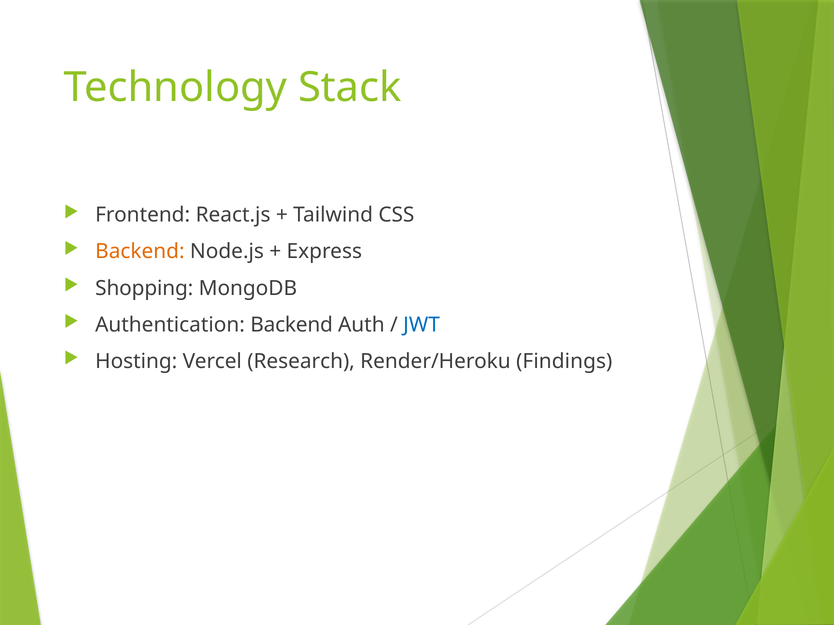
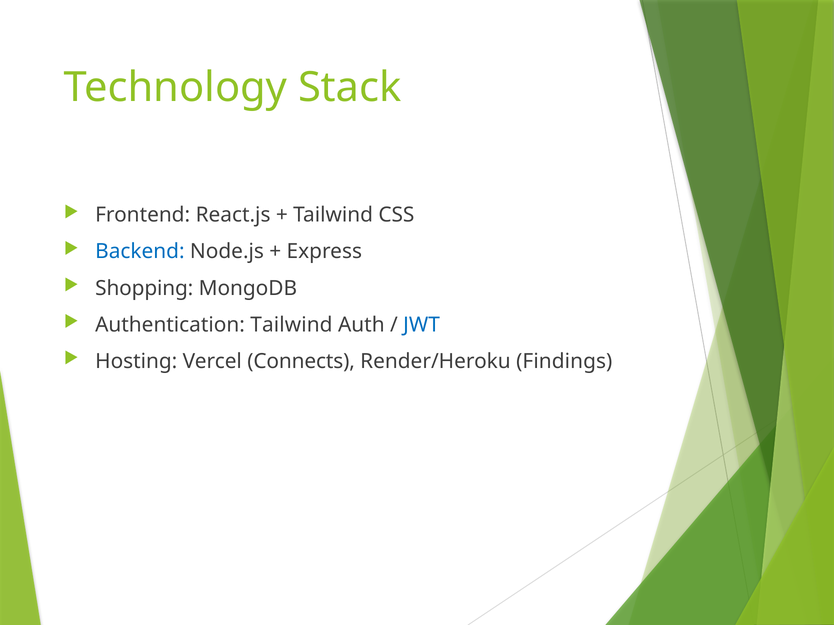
Backend at (140, 252) colour: orange -> blue
Authentication Backend: Backend -> Tailwind
Research: Research -> Connects
